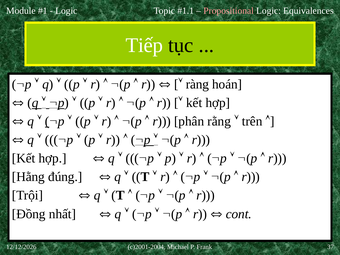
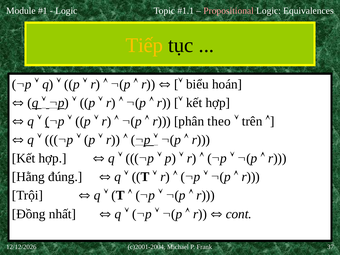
Tiếp colour: white -> yellow
ràng: ràng -> biểu
rằng: rằng -> theo
